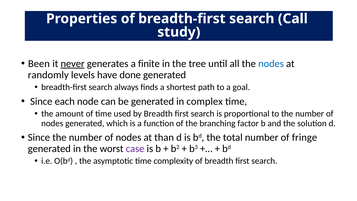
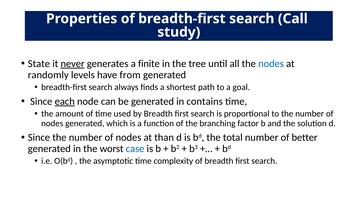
Been: Been -> State
done: done -> from
each underline: none -> present
complex: complex -> contains
fringe: fringe -> better
case colour: purple -> blue
